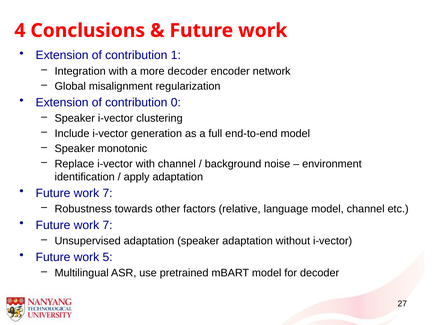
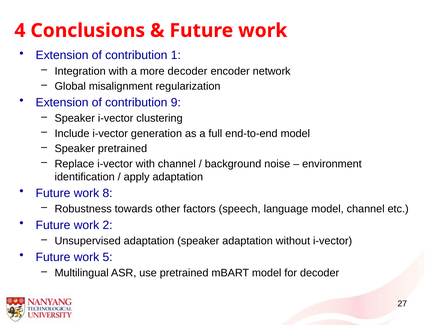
0: 0 -> 9
Speaker monotonic: monotonic -> pretrained
7 at (108, 193): 7 -> 8
relative: relative -> speech
7 at (108, 225): 7 -> 2
